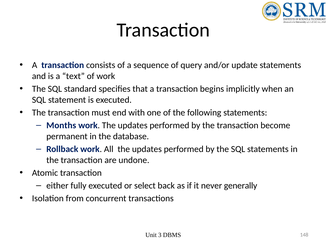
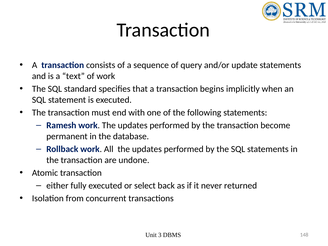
Months: Months -> Ramesh
generally: generally -> returned
